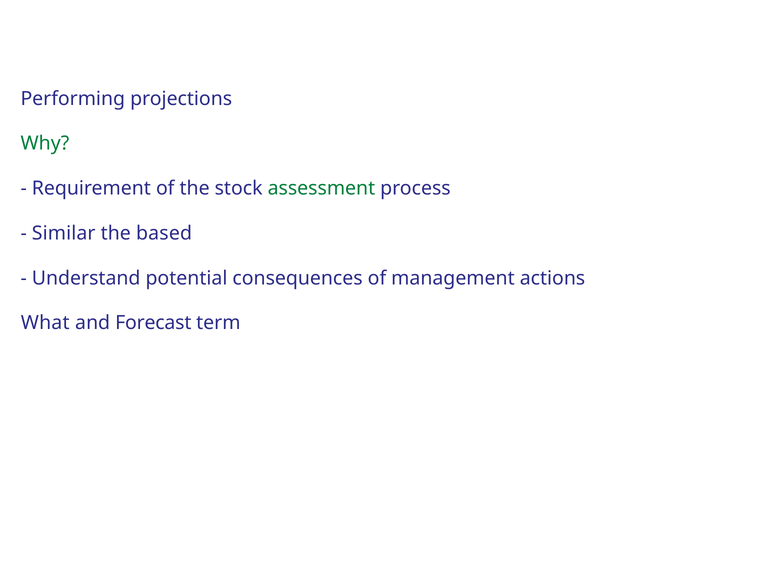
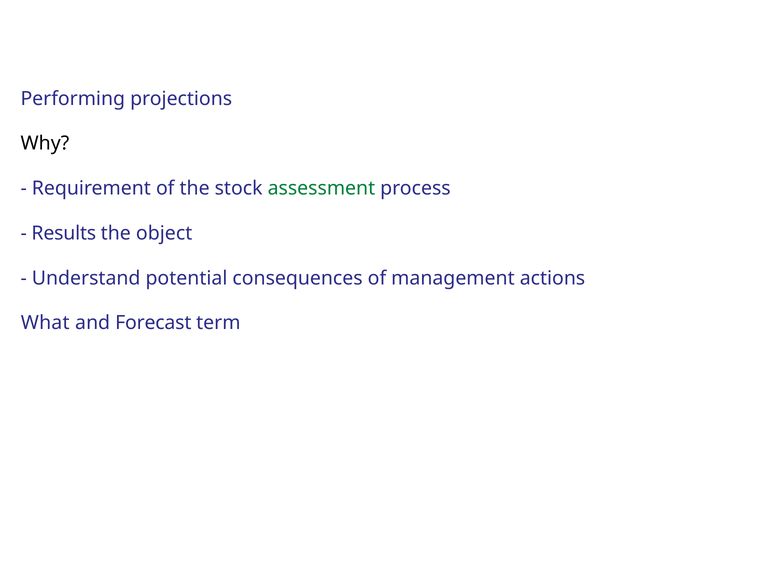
Why colour: green -> black
Similar: Similar -> Results
based: based -> object
